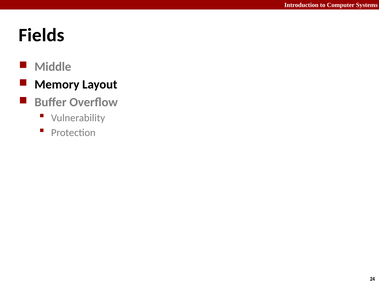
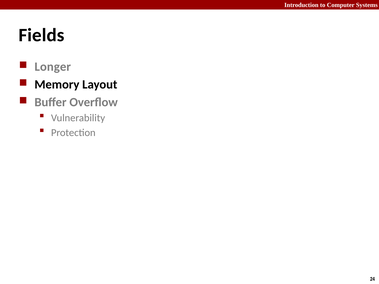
Middle: Middle -> Longer
